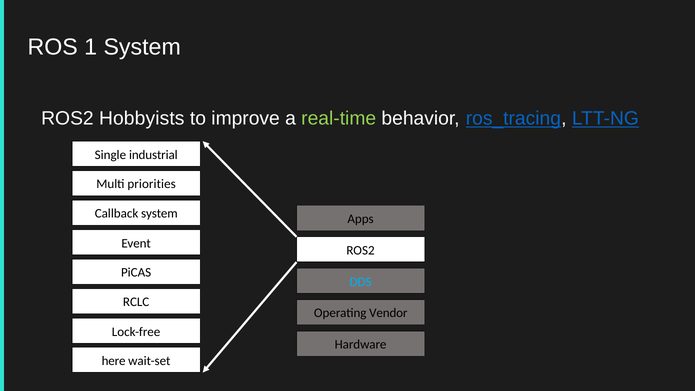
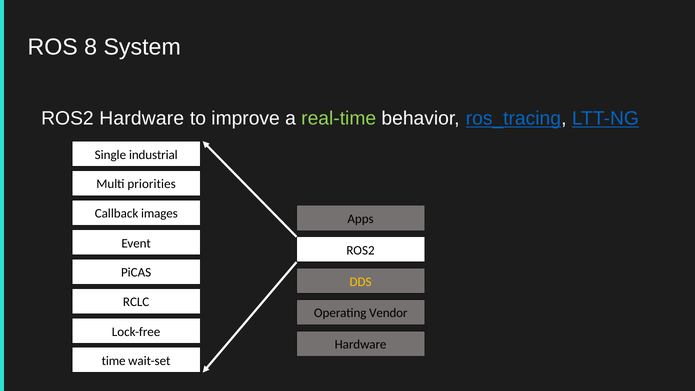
1: 1 -> 8
ROS2 Hobbyists: Hobbyists -> Hardware
Callback system: system -> images
DDS colour: light blue -> yellow
here: here -> time
